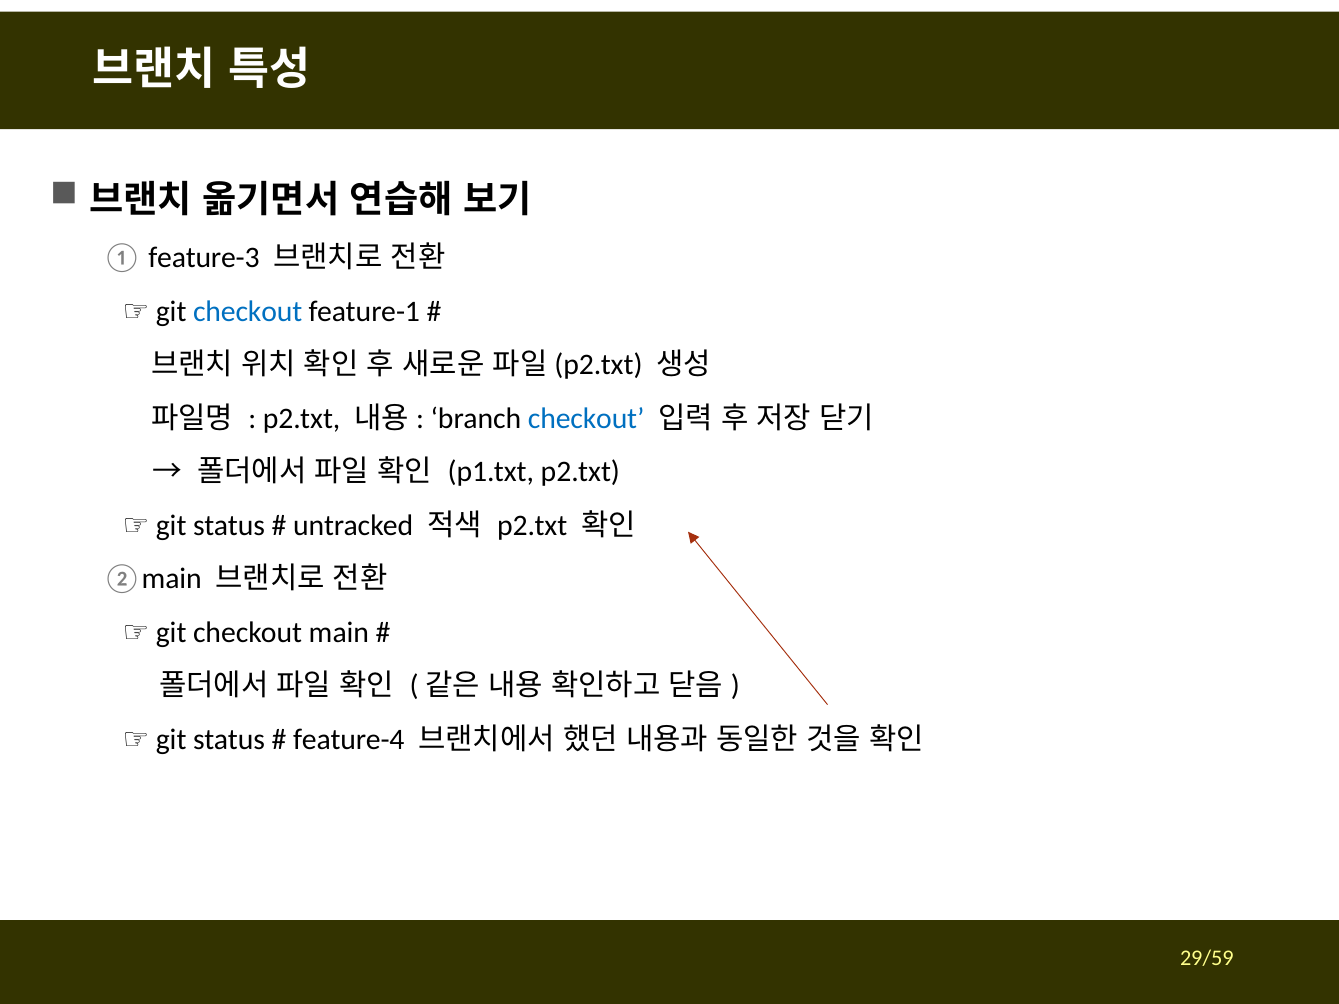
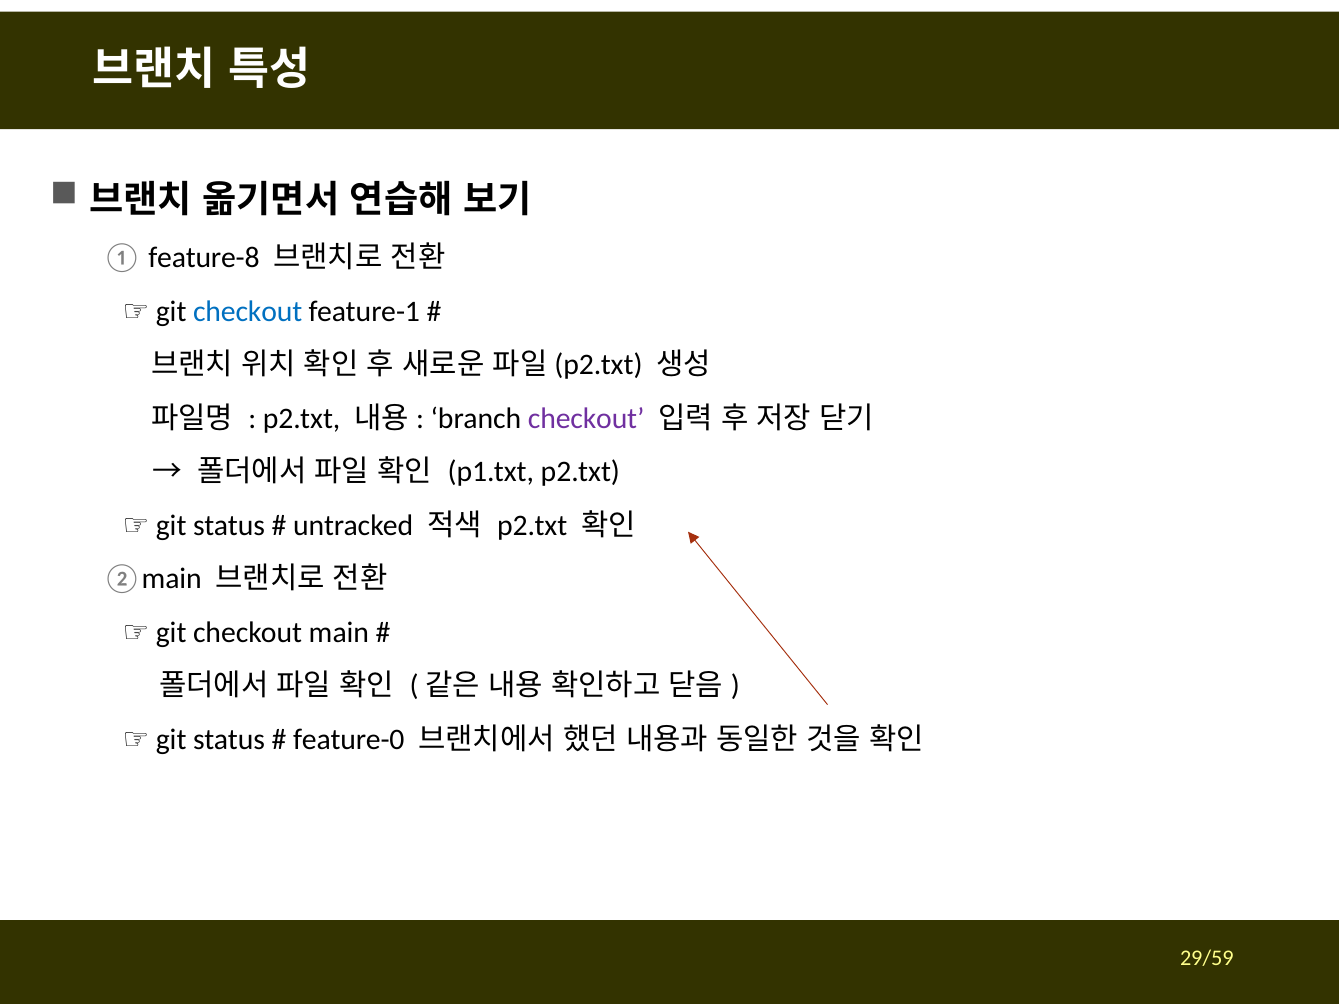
feature-3: feature-3 -> feature-8
checkout at (586, 418) colour: blue -> purple
feature-4: feature-4 -> feature-0
